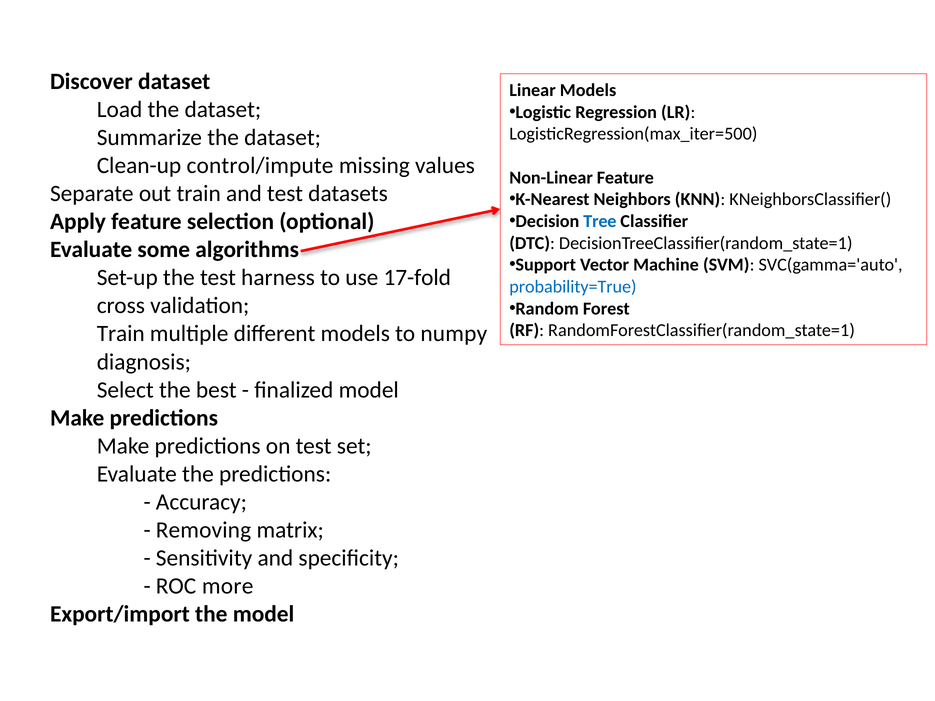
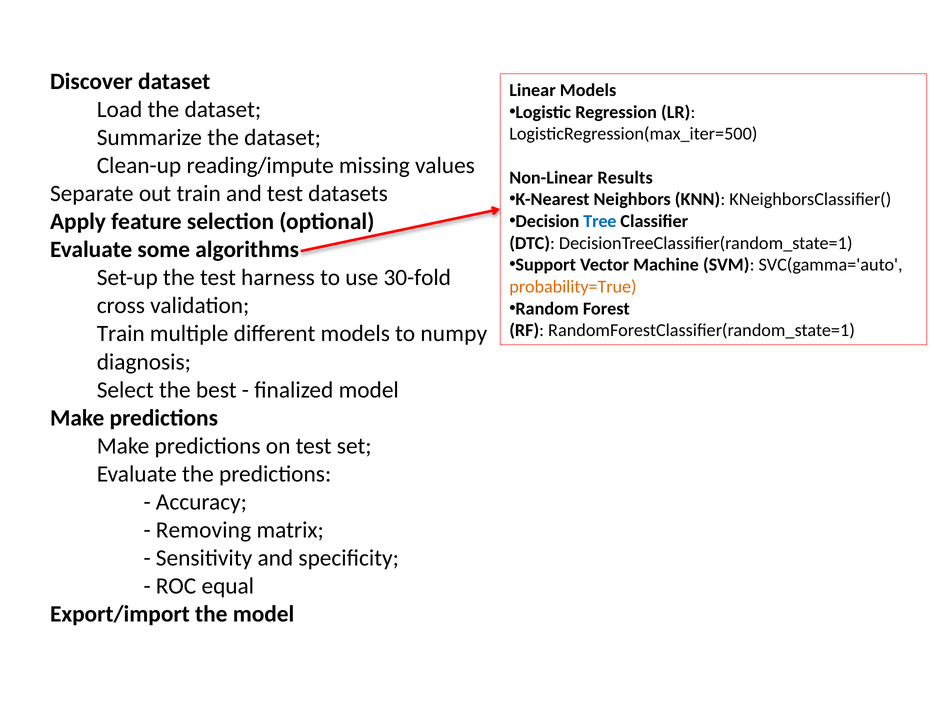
control/impute: control/impute -> reading/impute
Non-Linear Feature: Feature -> Results
17-fold: 17-fold -> 30-fold
probability=True colour: blue -> orange
more: more -> equal
